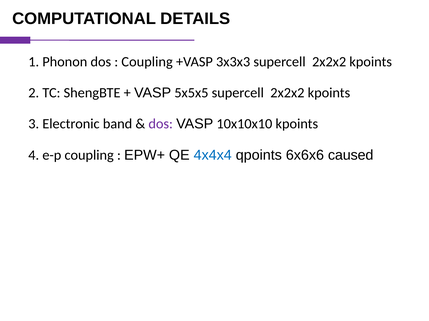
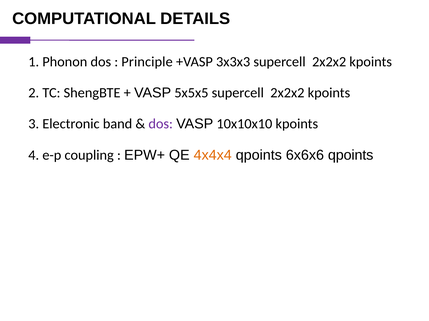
Coupling at (147, 62): Coupling -> Principle
4x4x4 colour: blue -> orange
6x6x6 caused: caused -> qpoints
